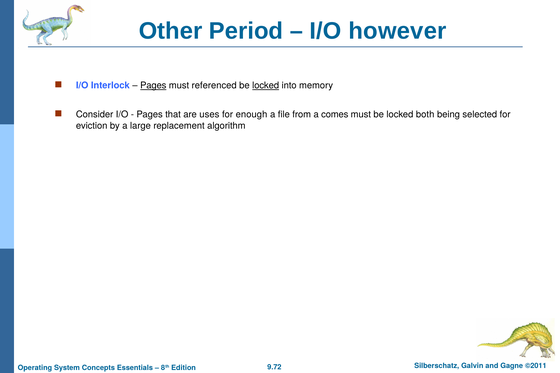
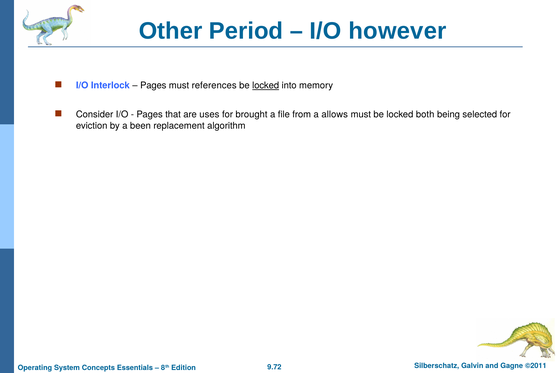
Pages at (153, 86) underline: present -> none
referenced: referenced -> references
enough: enough -> brought
comes: comes -> allows
large: large -> been
